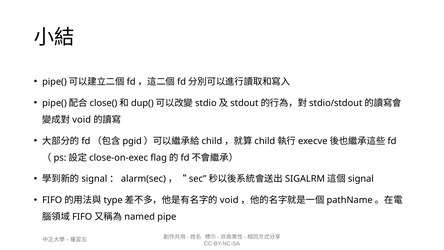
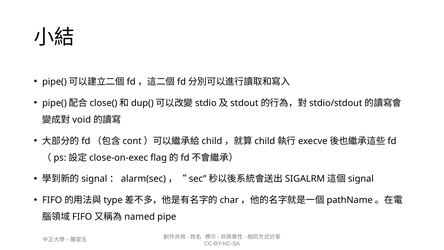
pgid: pgid -> cont
void at (229, 200): void -> char
